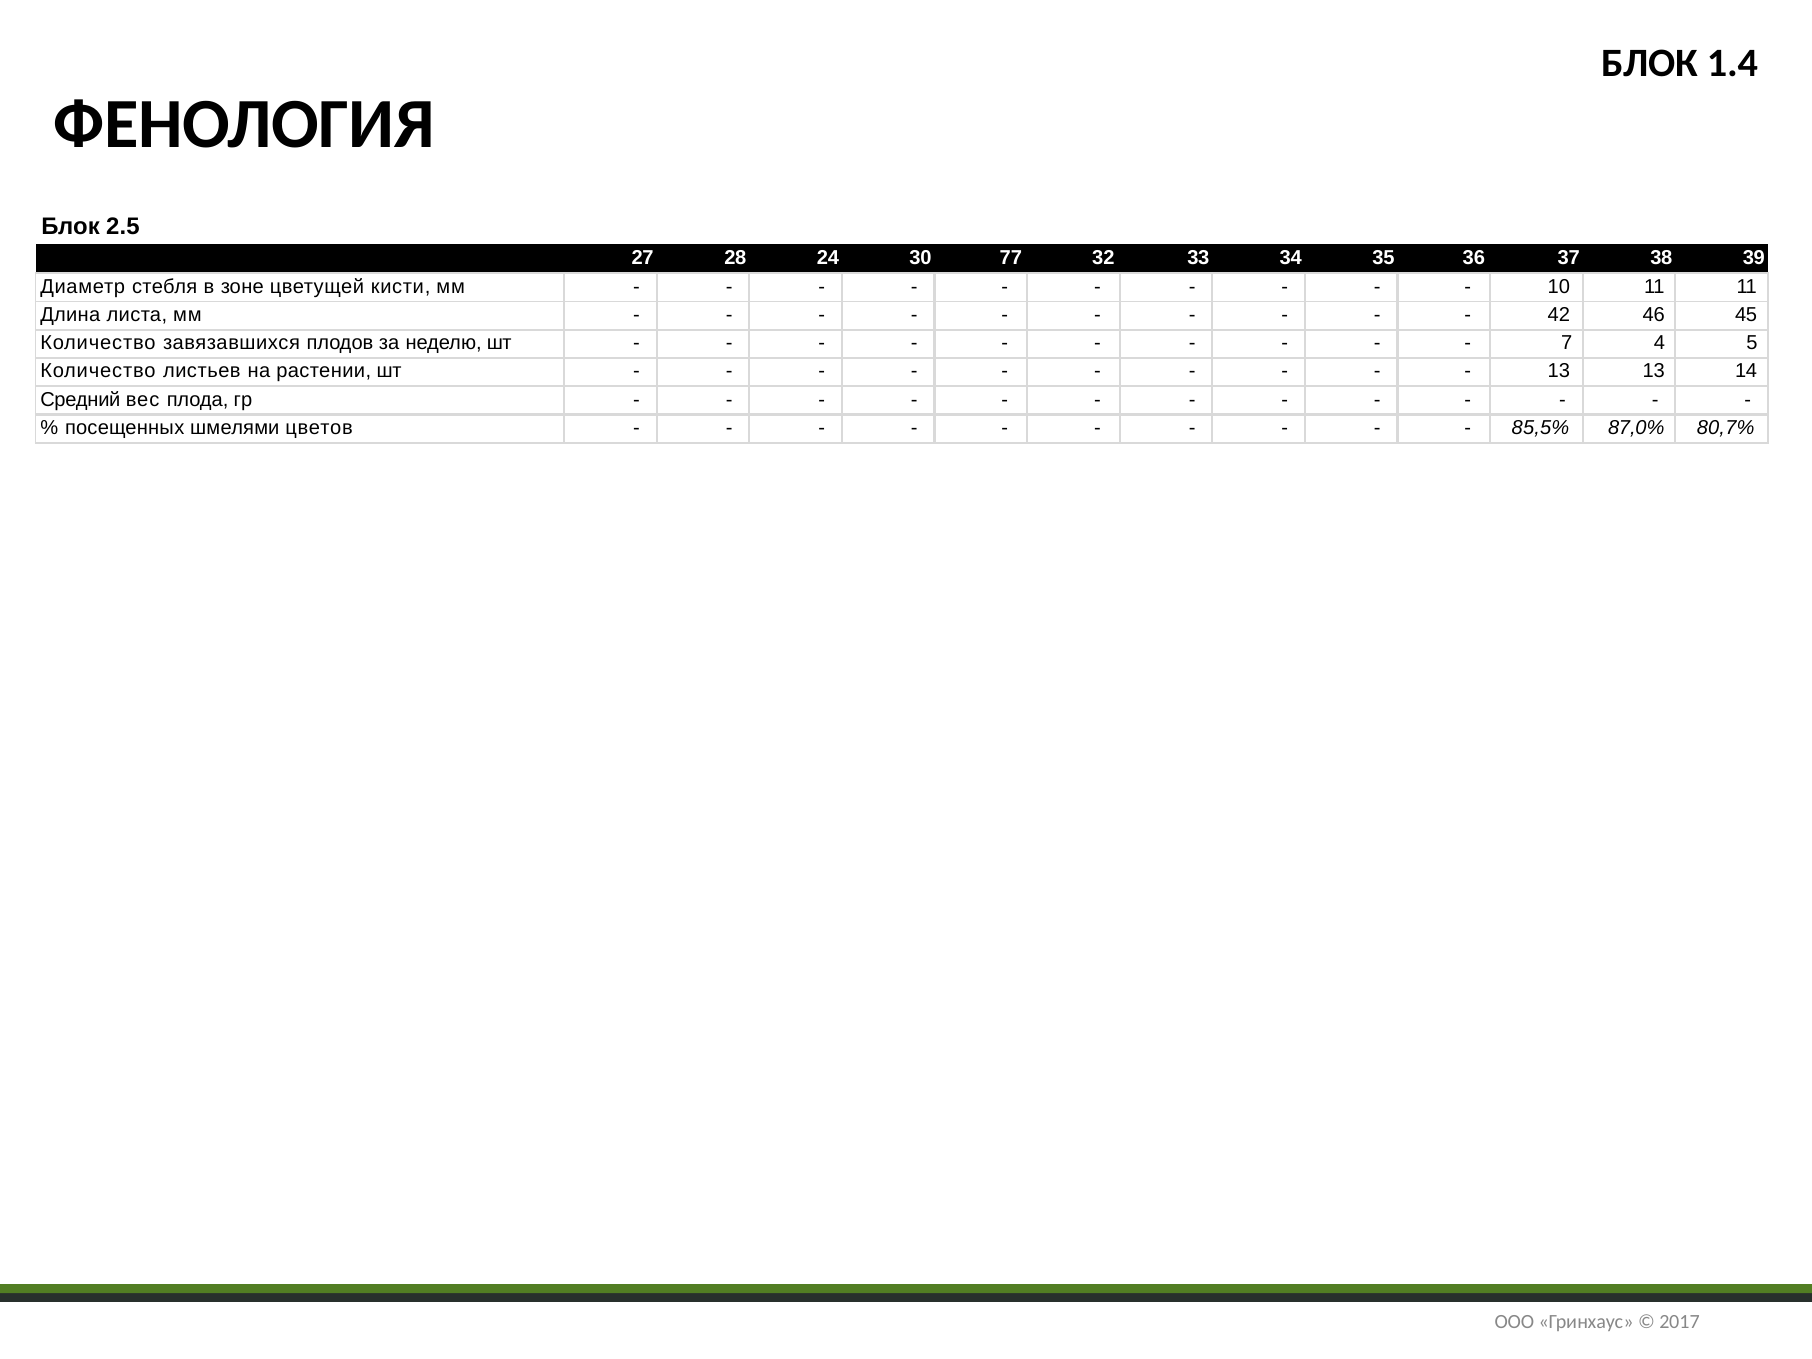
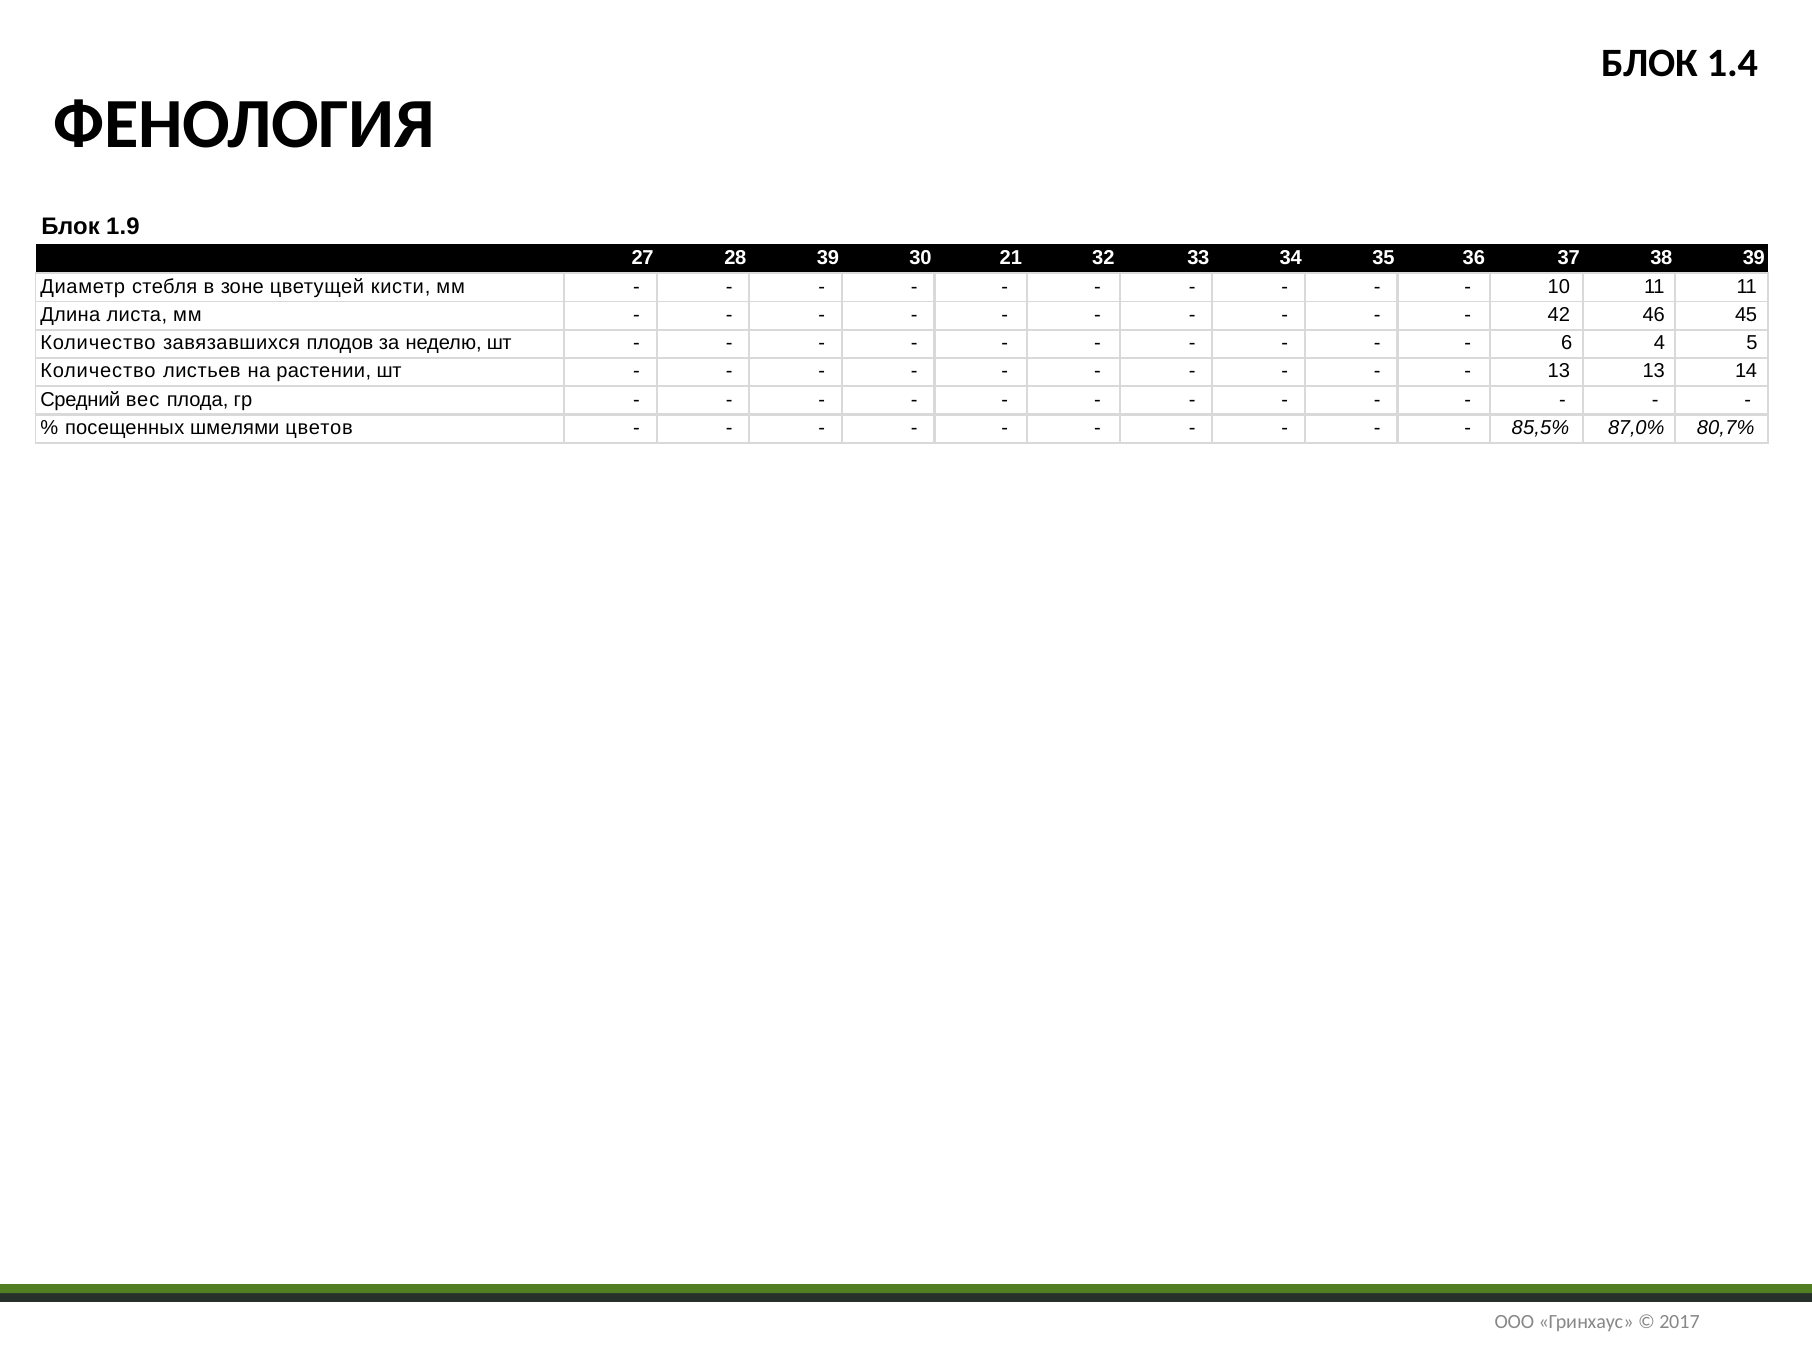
2.5: 2.5 -> 1.9
28 24: 24 -> 39
77: 77 -> 21
7: 7 -> 6
